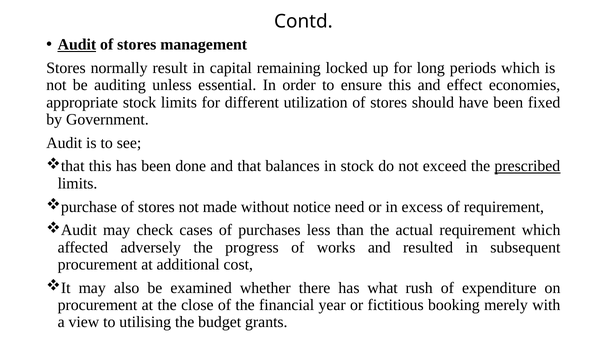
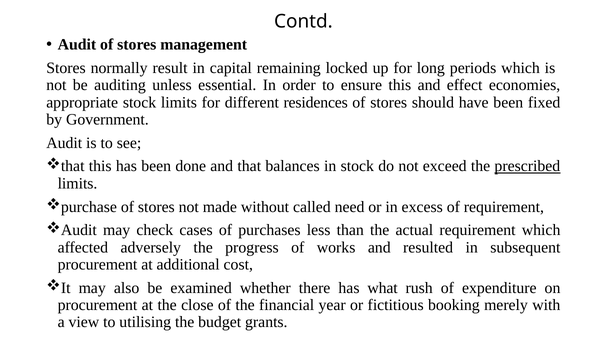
Audit at (77, 45) underline: present -> none
utilization: utilization -> residences
notice: notice -> called
